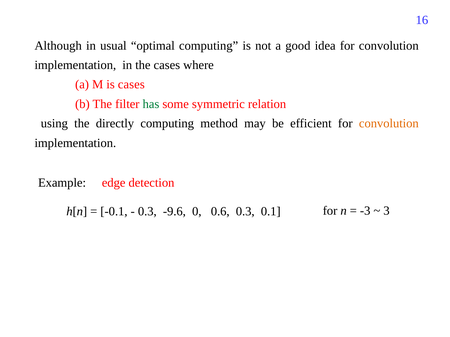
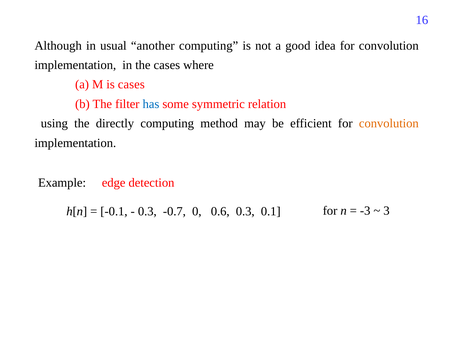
optimal: optimal -> another
has colour: green -> blue
-9.6: -9.6 -> -0.7
